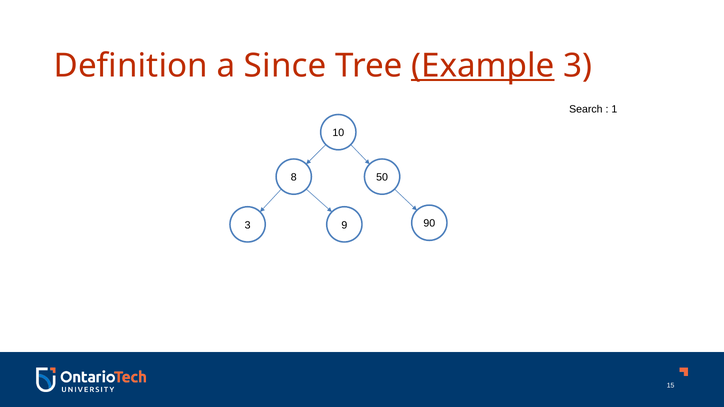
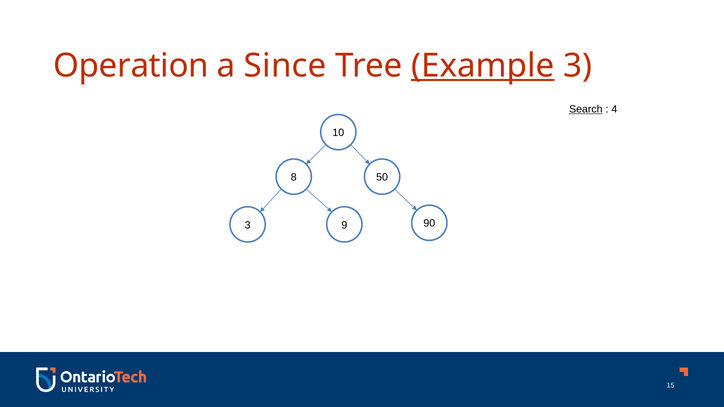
Definition: Definition -> Operation
Search underline: none -> present
1: 1 -> 4
